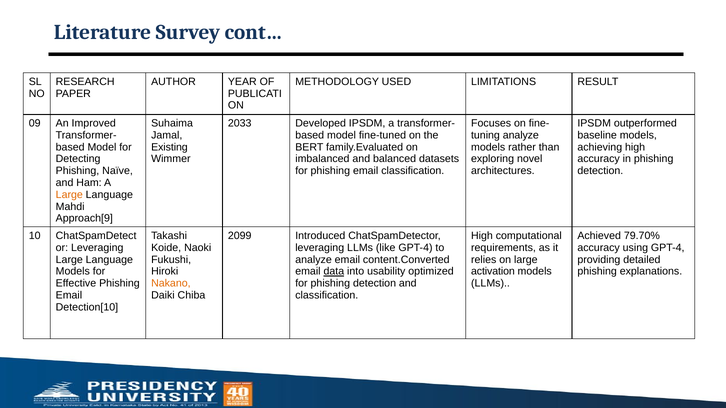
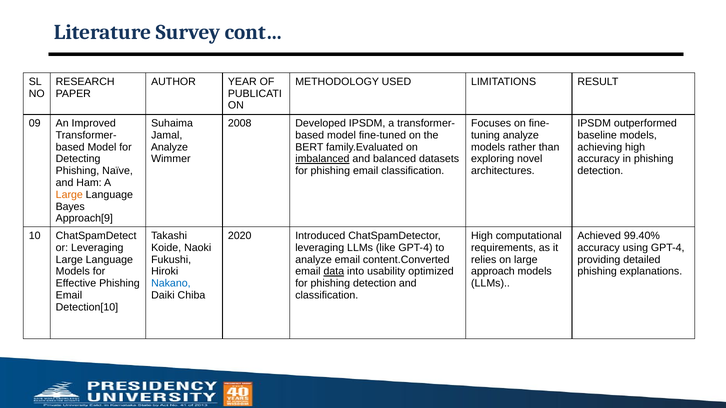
2033: 2033 -> 2008
Existing at (169, 147): Existing -> Analyze
imbalanced underline: none -> present
Mahdi: Mahdi -> Bayes
2099: 2099 -> 2020
79.70%: 79.70% -> 99.40%
activation: activation -> approach
Nakano colour: orange -> blue
